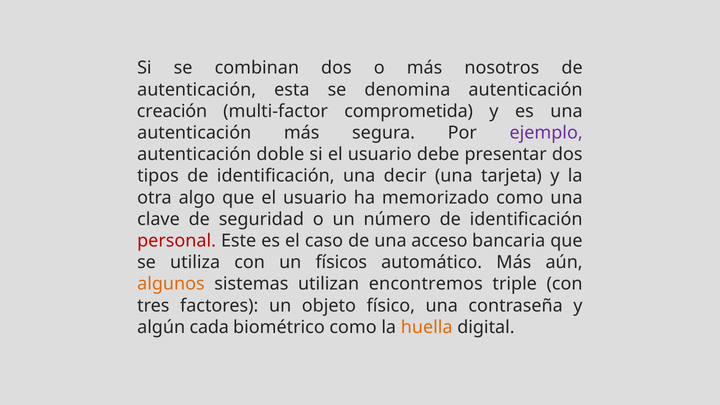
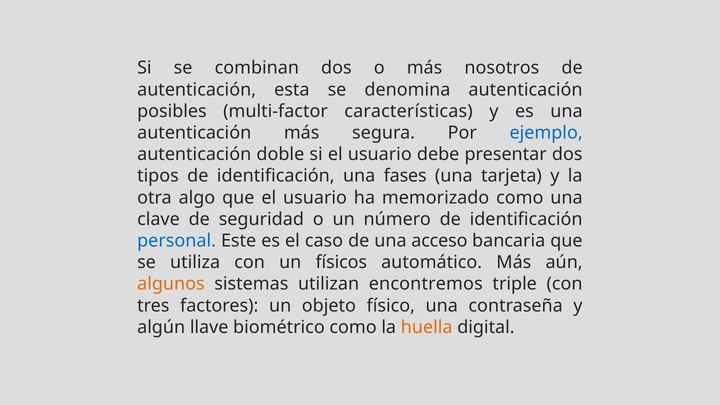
creación: creación -> posibles
comprometida: comprometida -> características
ejemplo colour: purple -> blue
decir: decir -> fases
personal colour: red -> blue
cada: cada -> llave
